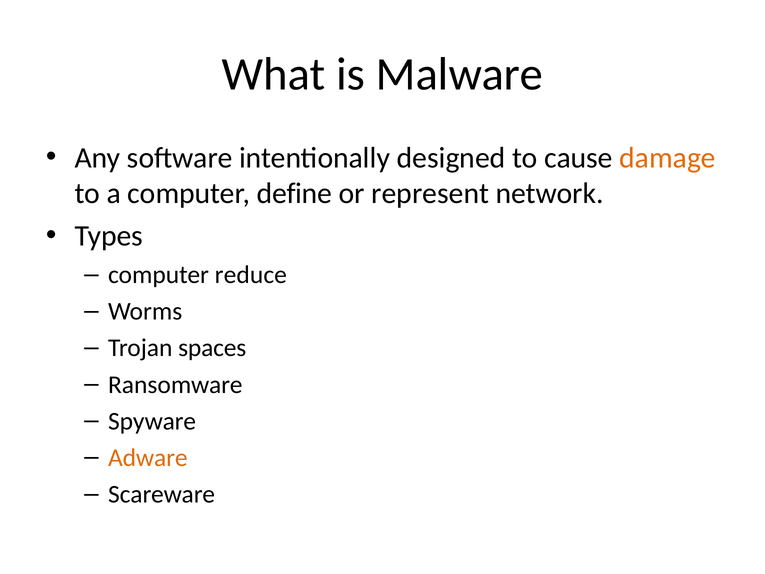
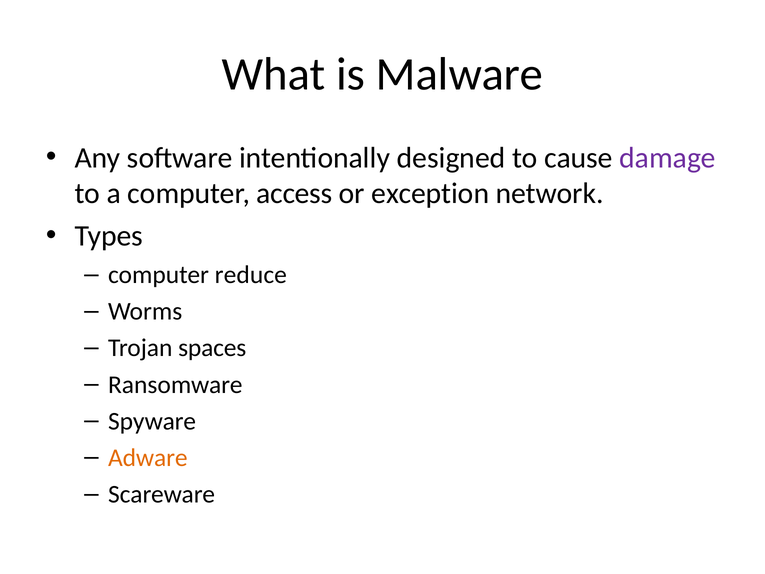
damage colour: orange -> purple
define: define -> access
represent: represent -> exception
